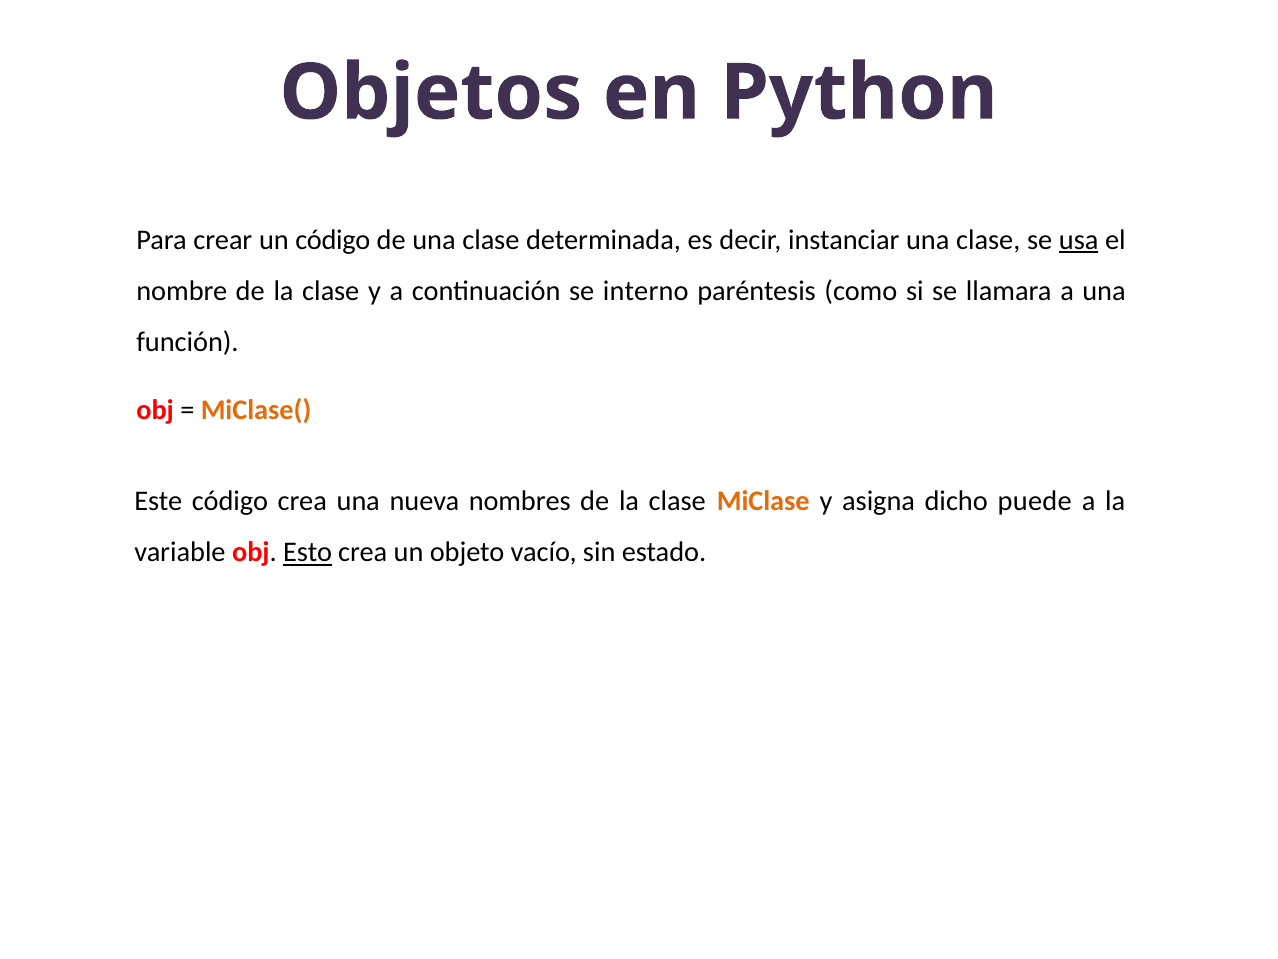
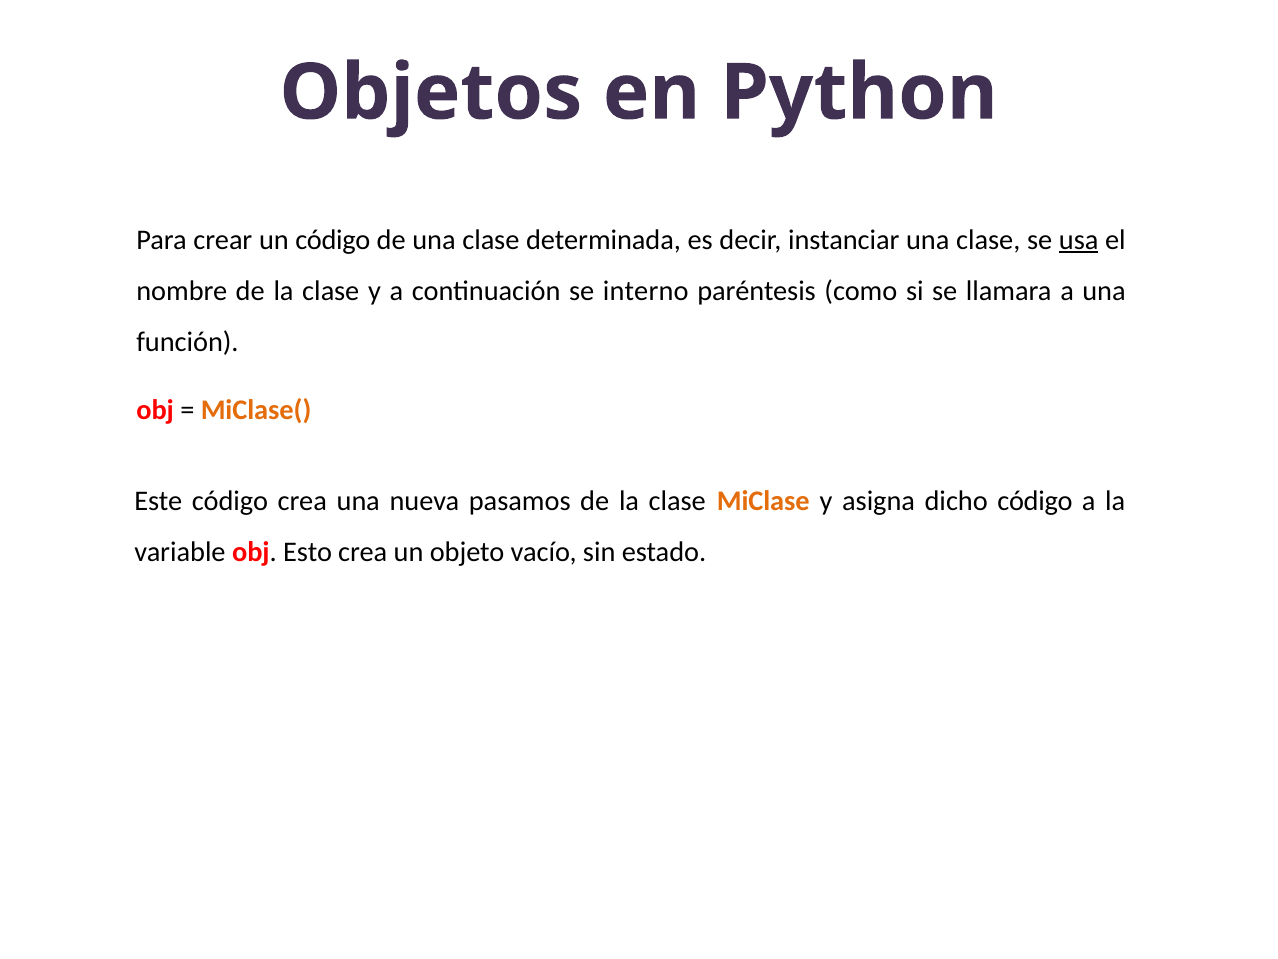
nombres: nombres -> pasamos
dicho puede: puede -> código
Esto underline: present -> none
